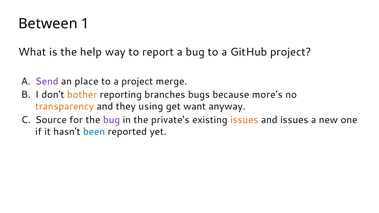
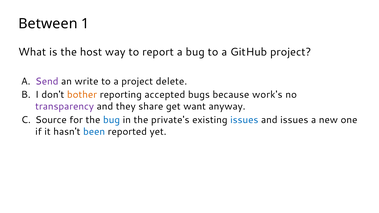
help: help -> host
place: place -> write
merge: merge -> delete
branches: branches -> accepted
more's: more's -> work's
transparency colour: orange -> purple
using: using -> share
bug at (112, 120) colour: purple -> blue
issues at (244, 120) colour: orange -> blue
